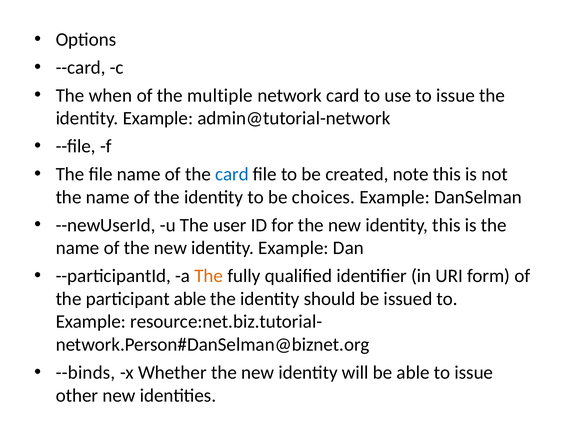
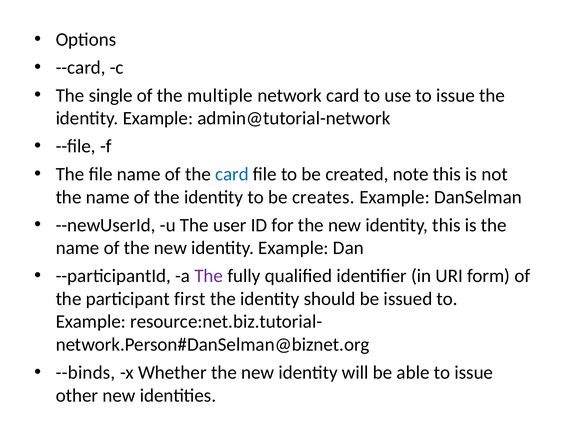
when: when -> single
choices: choices -> creates
The at (209, 275) colour: orange -> purple
participant able: able -> first
